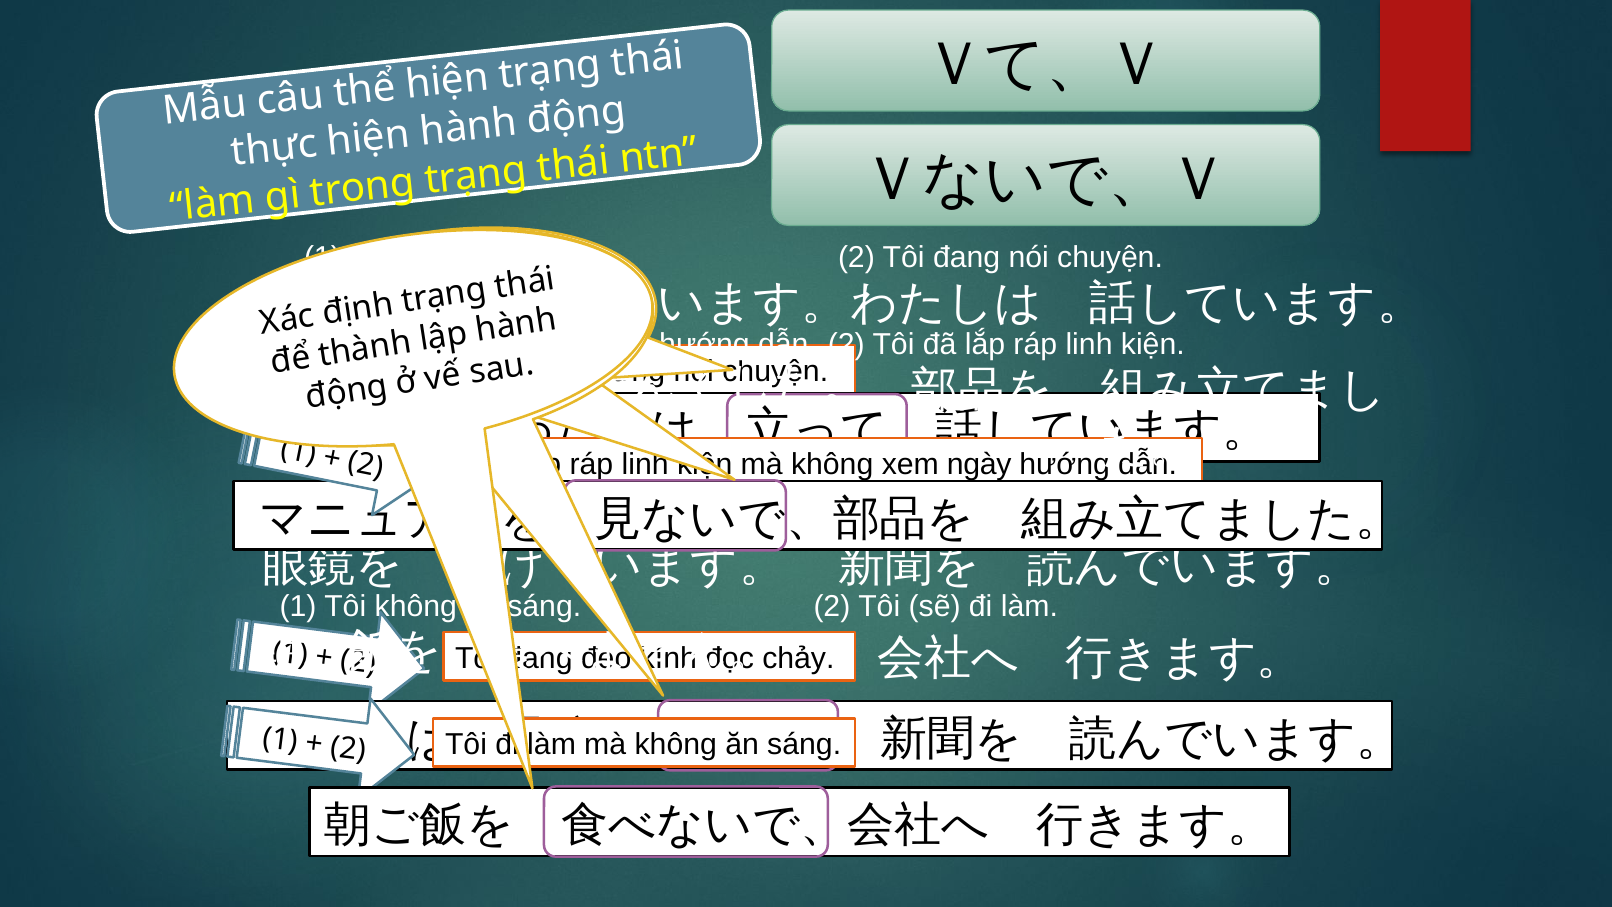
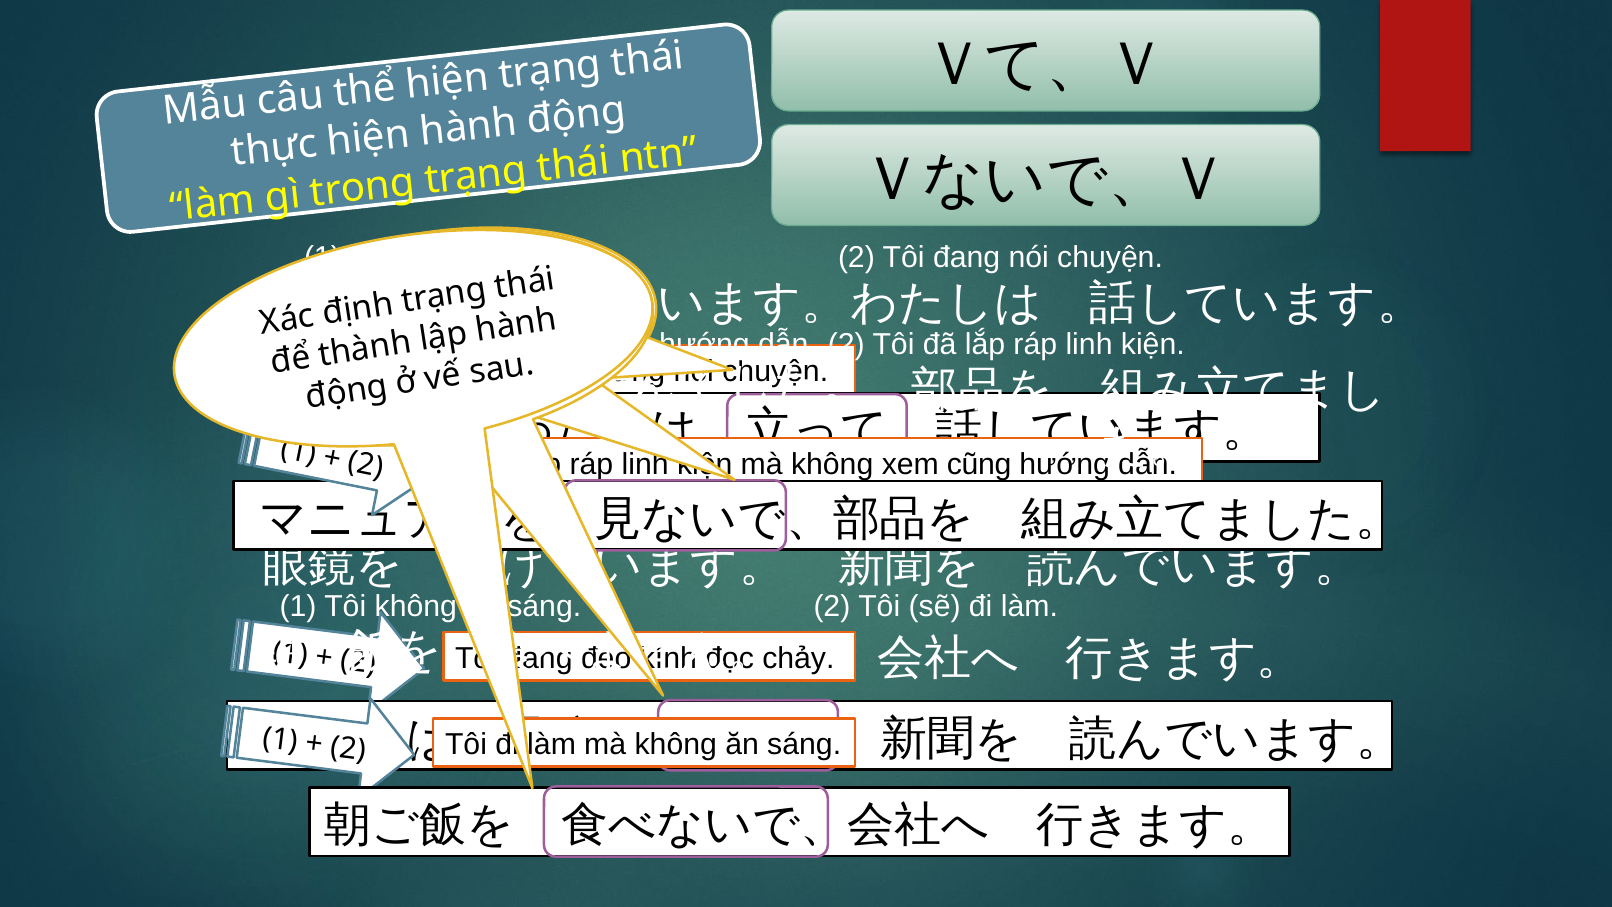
ngày: ngày -> cũng
